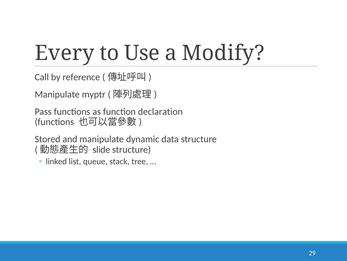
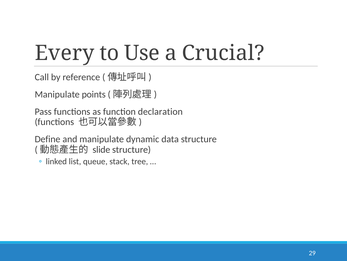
Modify: Modify -> Crucial
myptr: myptr -> points
Stored: Stored -> Define
